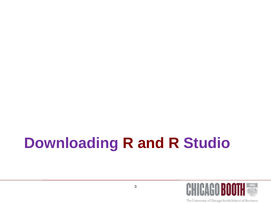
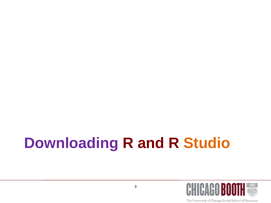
Studio colour: purple -> orange
